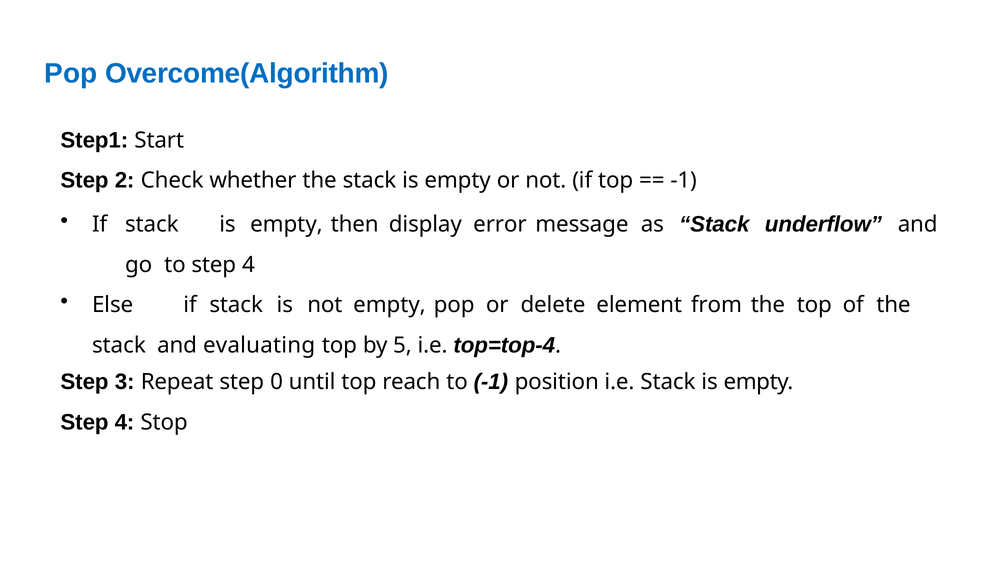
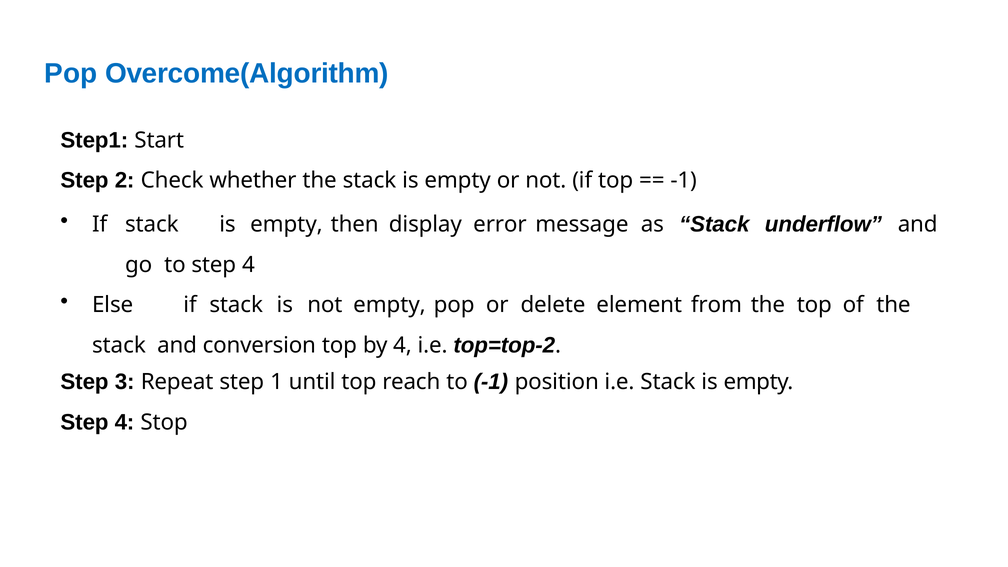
evaluating: evaluating -> conversion
by 5: 5 -> 4
top=top-4: top=top-4 -> top=top-2
0: 0 -> 1
